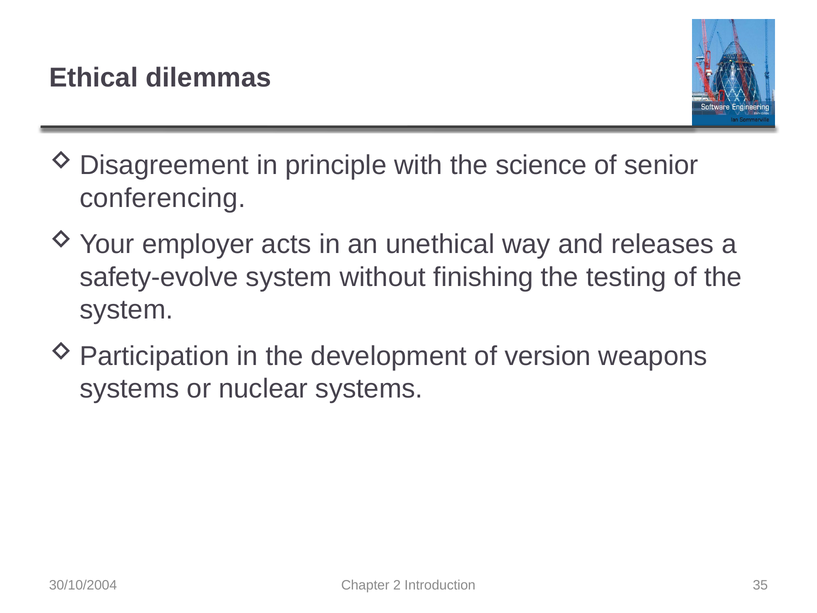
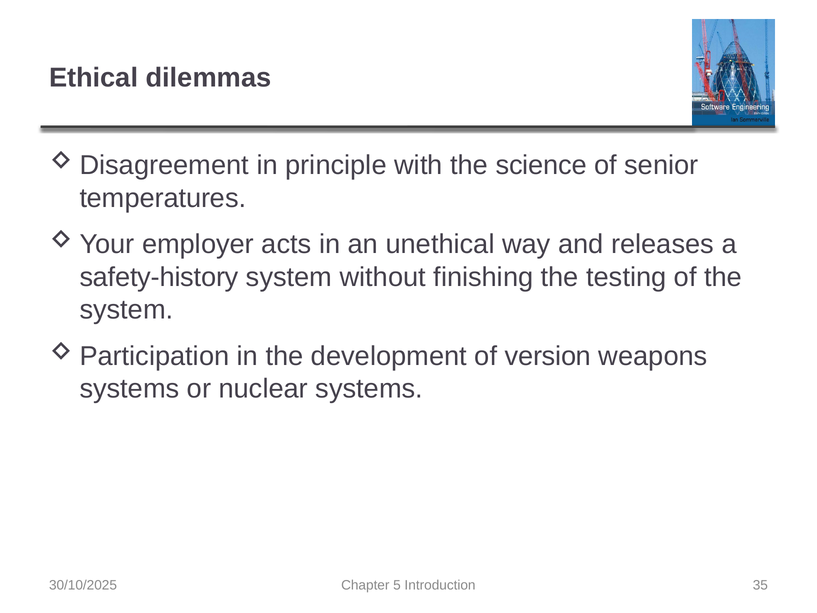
conferencing: conferencing -> temperatures
safety-evolve: safety-evolve -> safety-history
30/10/2004: 30/10/2004 -> 30/10/2025
2: 2 -> 5
